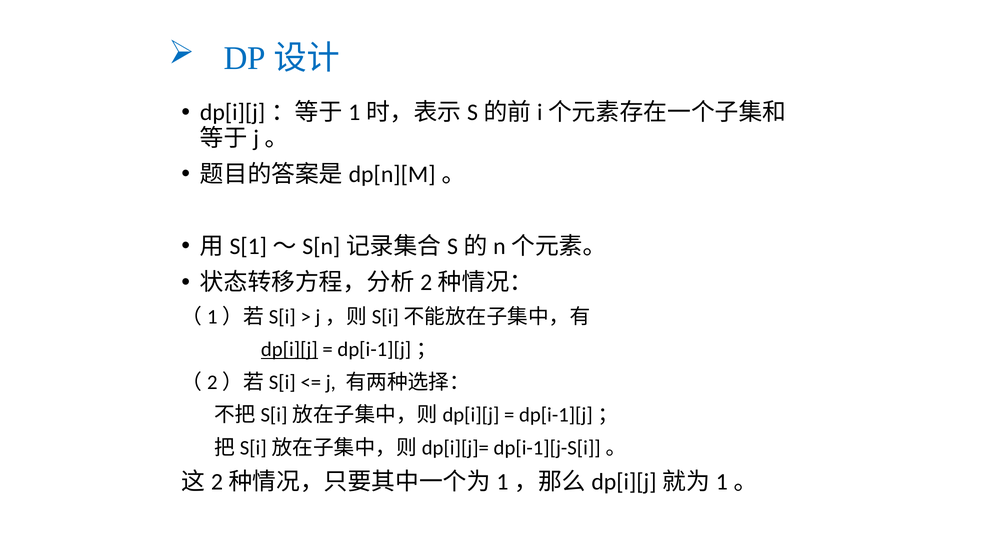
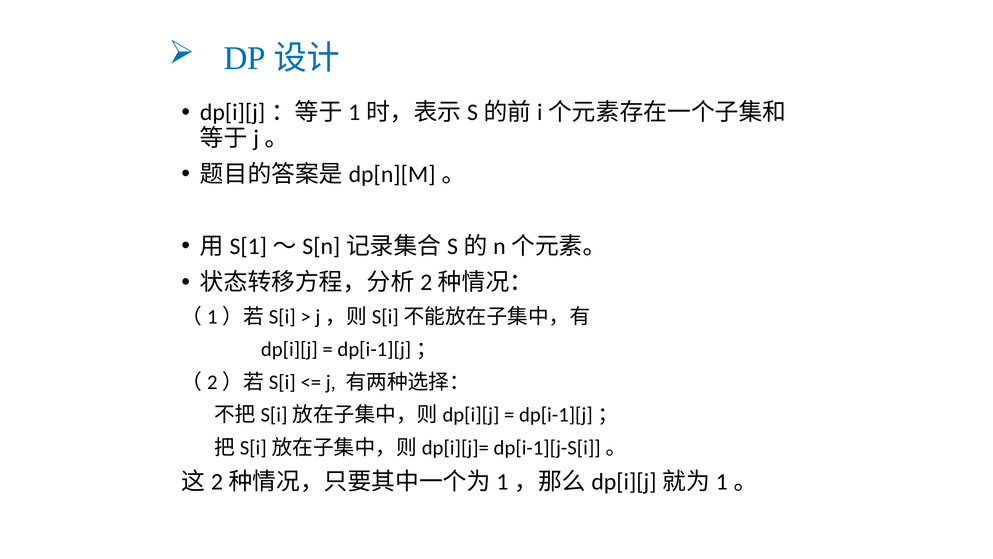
dp[i][j underline: present -> none
